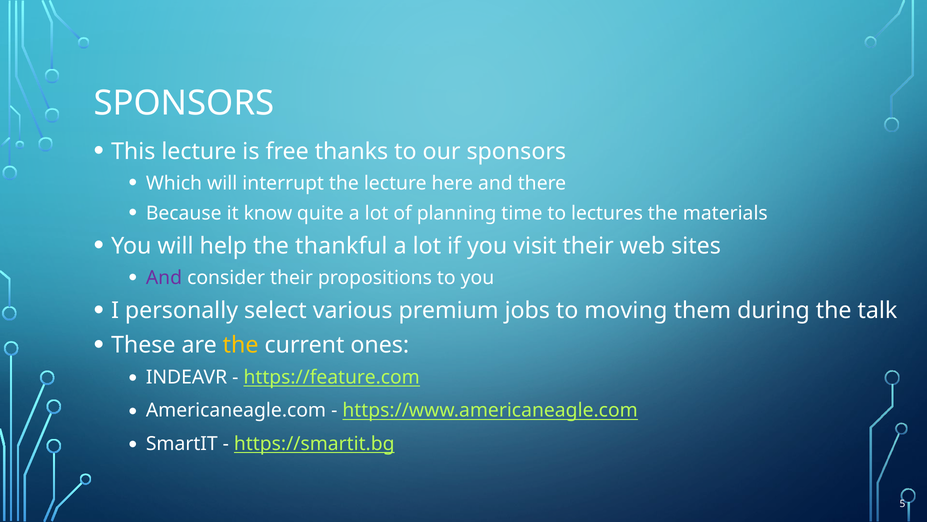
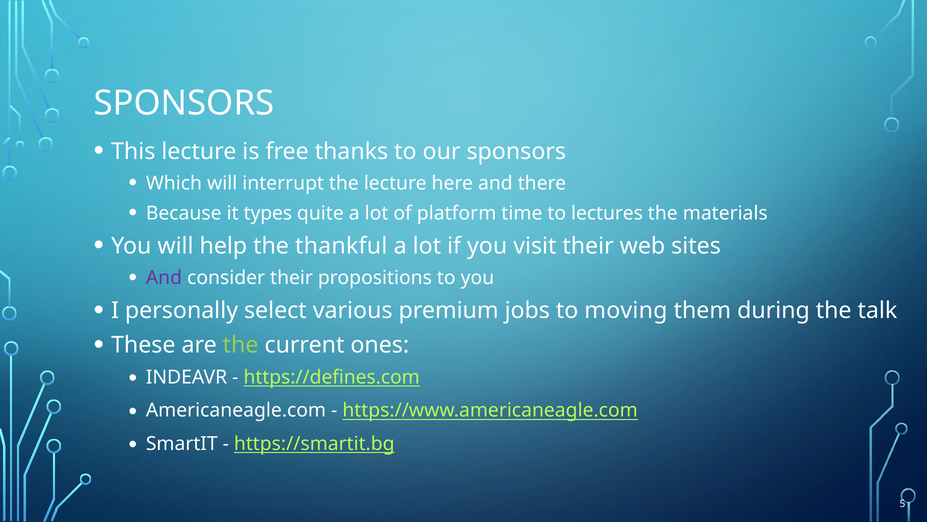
know: know -> types
planning: planning -> platform
the at (241, 345) colour: yellow -> light green
https://feature.com: https://feature.com -> https://defines.com
